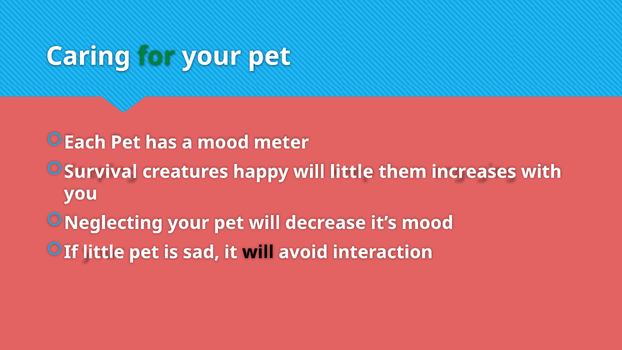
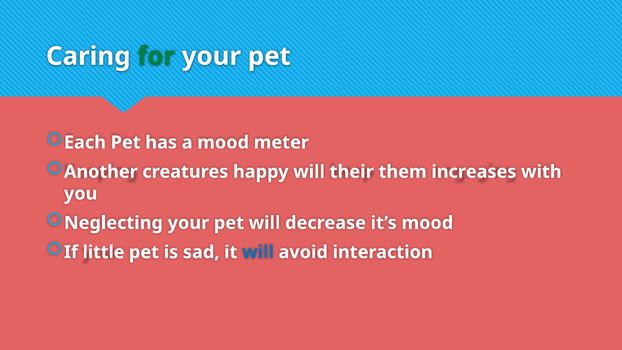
Survival: Survival -> Another
will little: little -> their
will at (258, 252) colour: black -> blue
